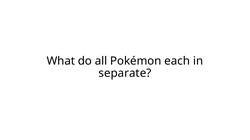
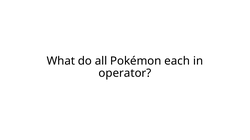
separate: separate -> operator
